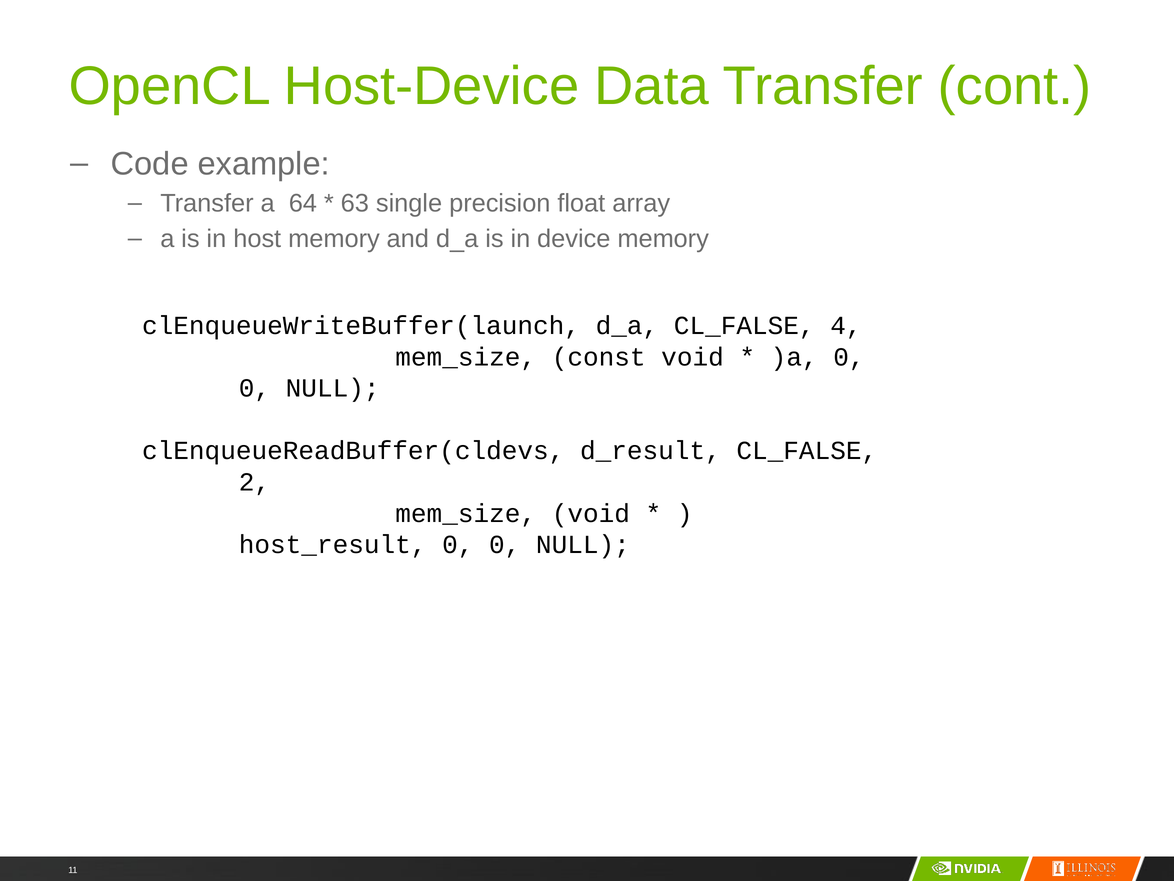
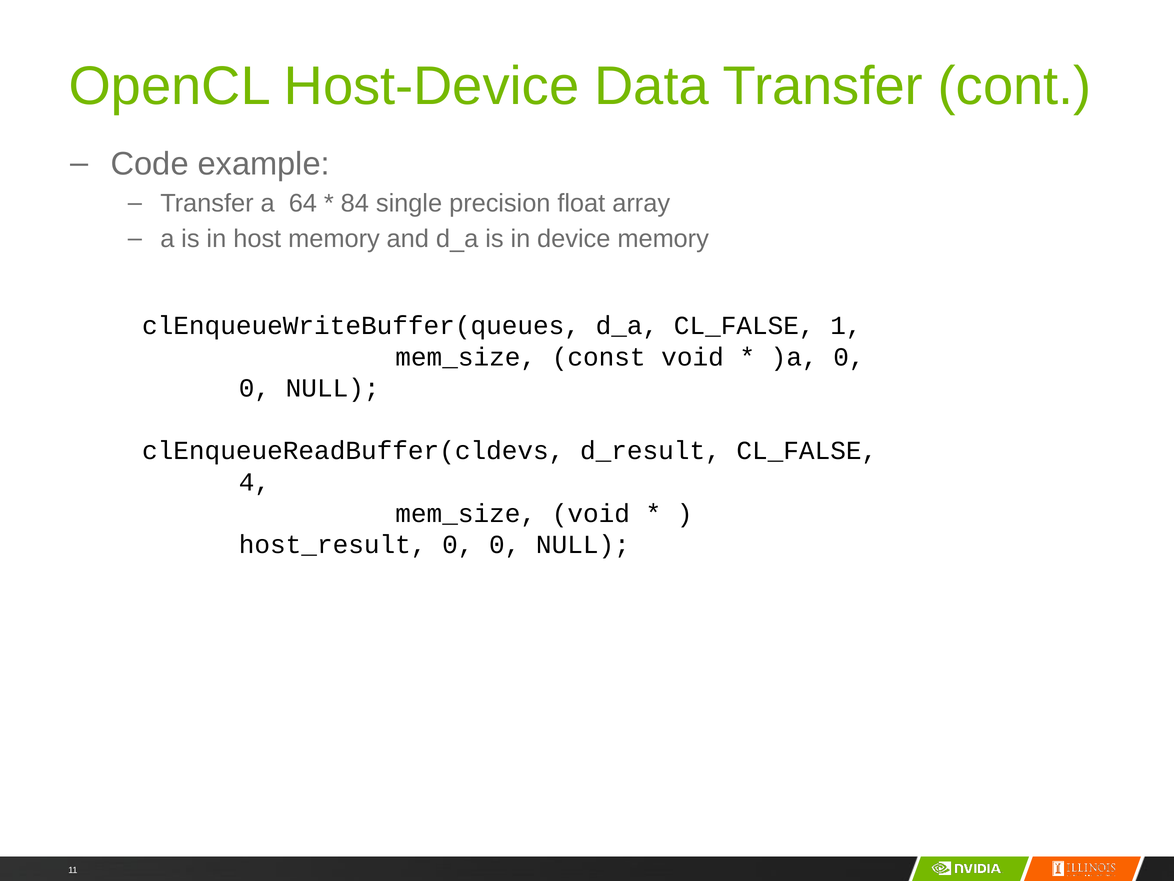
63: 63 -> 84
clEnqueueWriteBuffer(launch: clEnqueueWriteBuffer(launch -> clEnqueueWriteBuffer(queues
4: 4 -> 1
2: 2 -> 4
